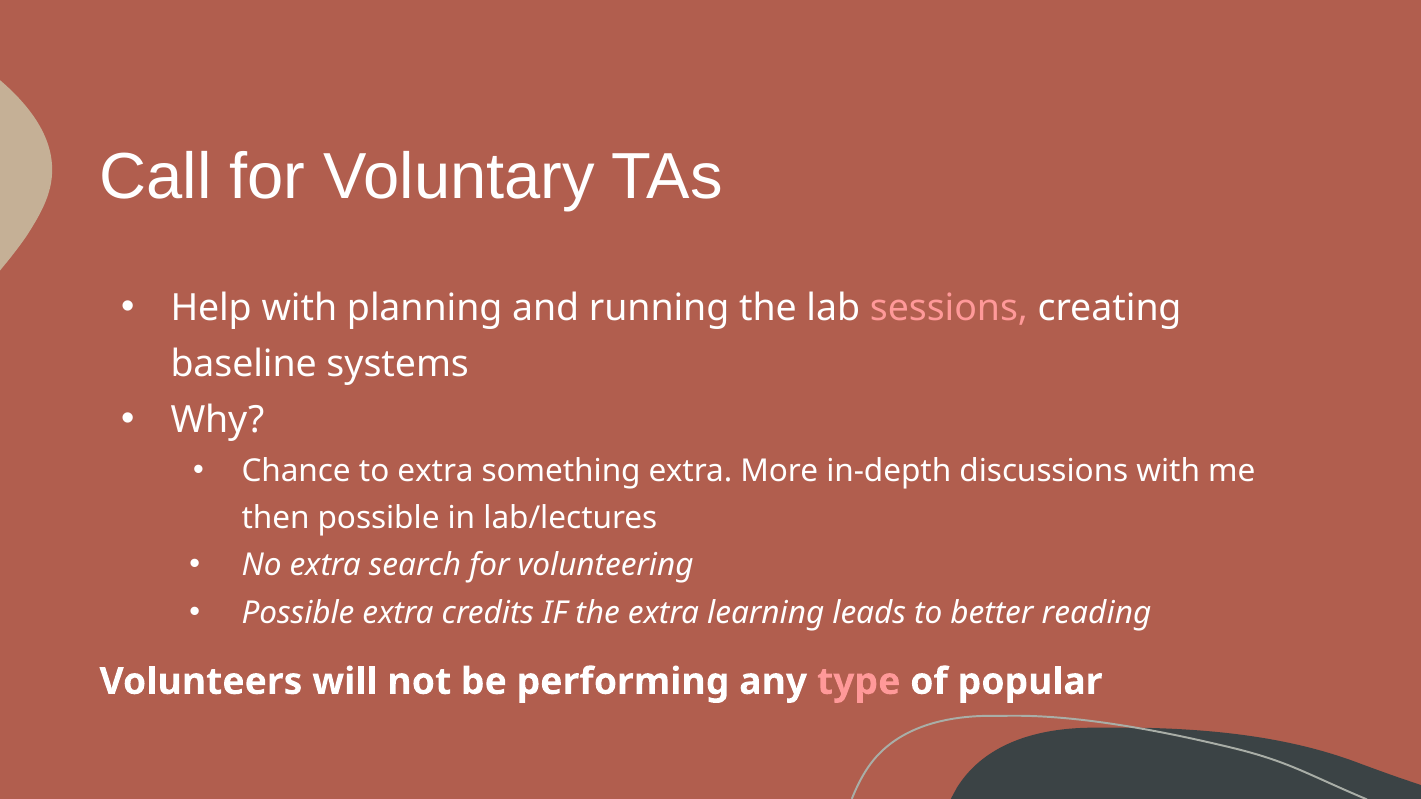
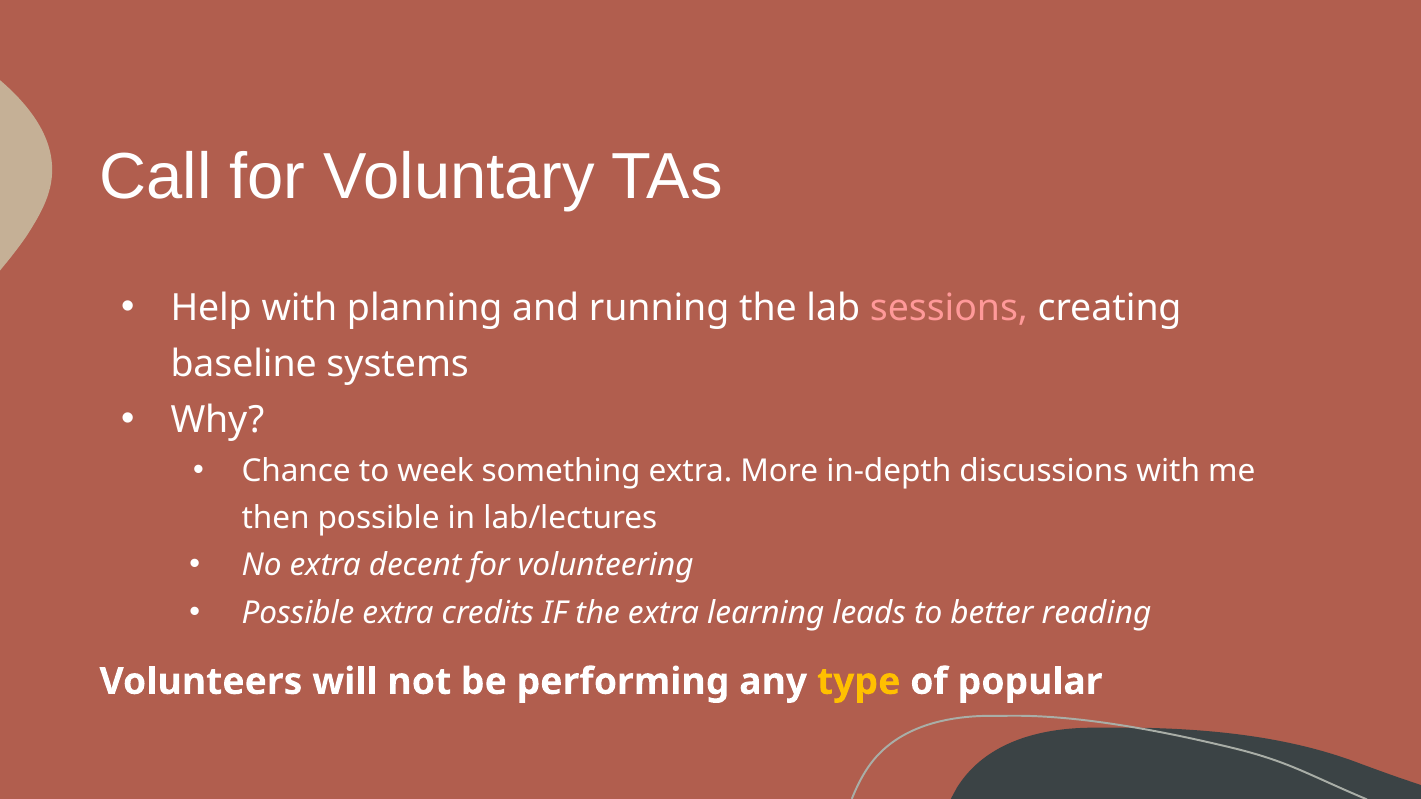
to extra: extra -> week
search: search -> decent
type colour: pink -> yellow
